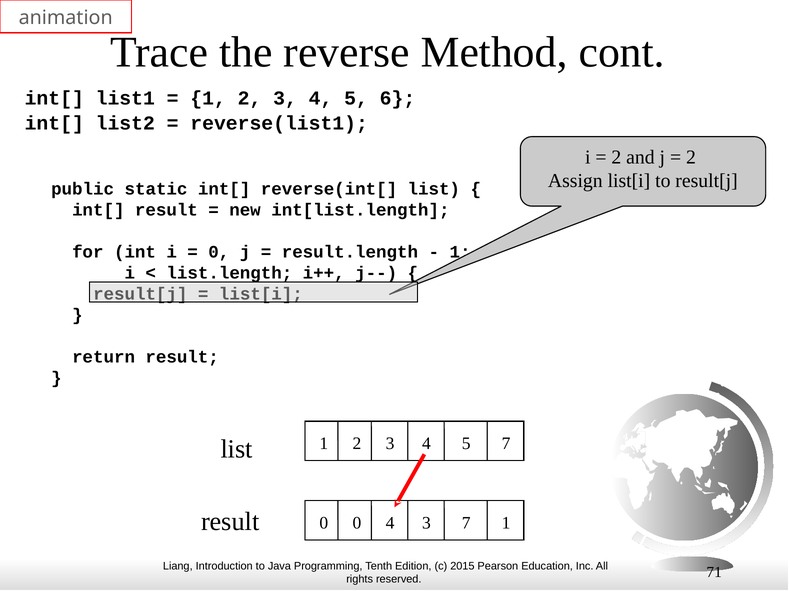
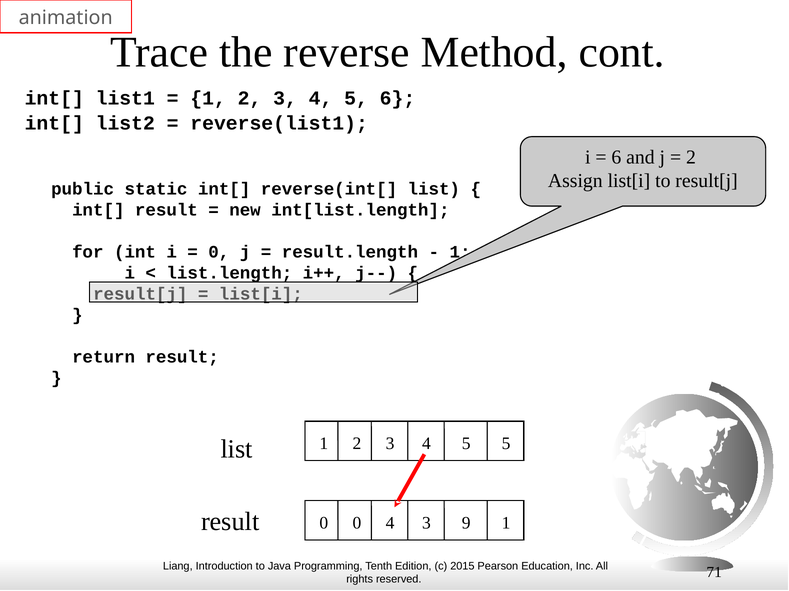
2 at (616, 157): 2 -> 6
5 7: 7 -> 5
3 7: 7 -> 9
